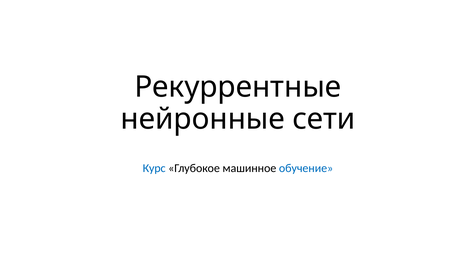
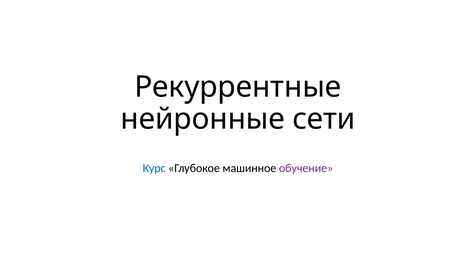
обучение colour: blue -> purple
